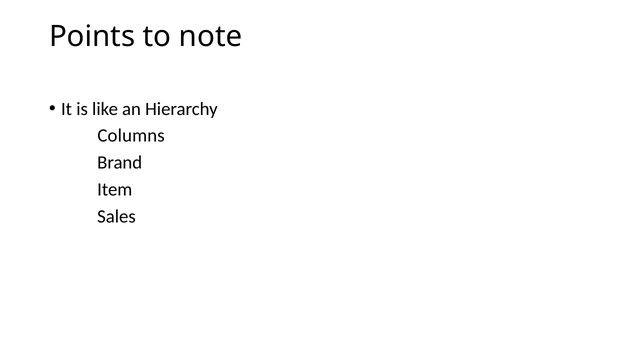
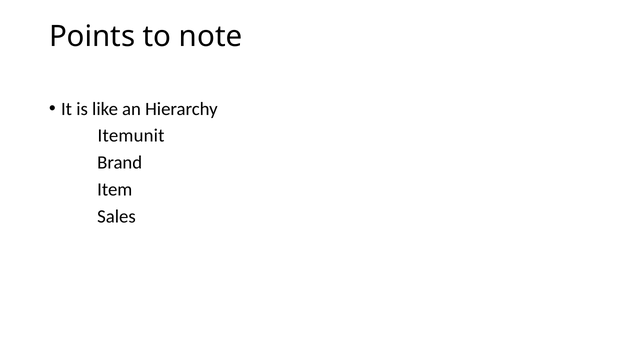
Columns: Columns -> Itemunit
